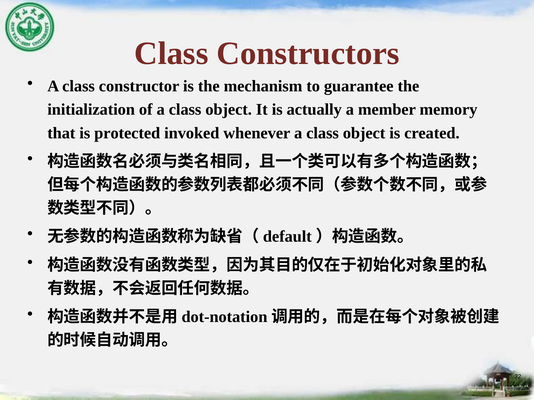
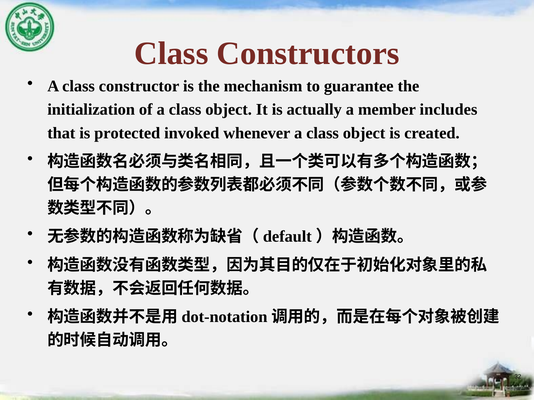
memory: memory -> includes
